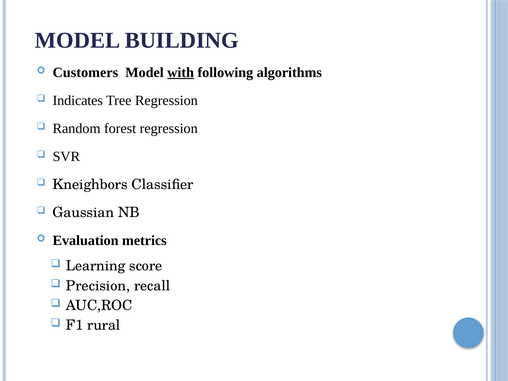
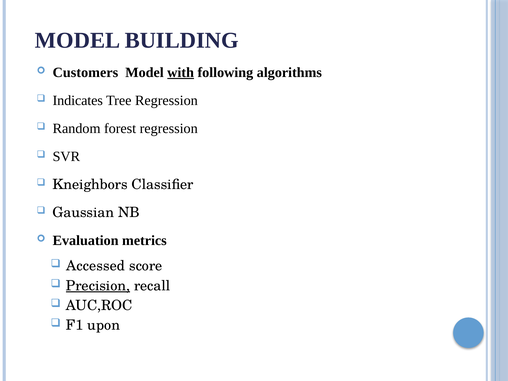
Learning: Learning -> Accessed
Precision underline: none -> present
rural: rural -> upon
